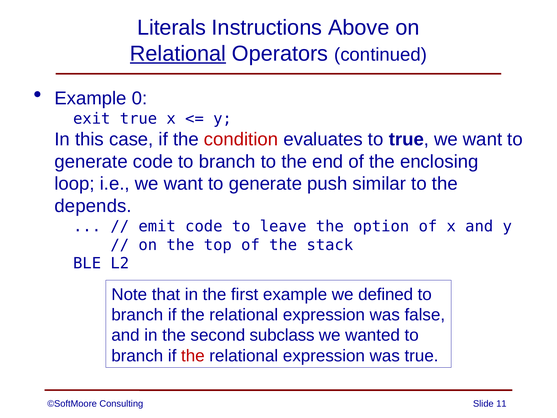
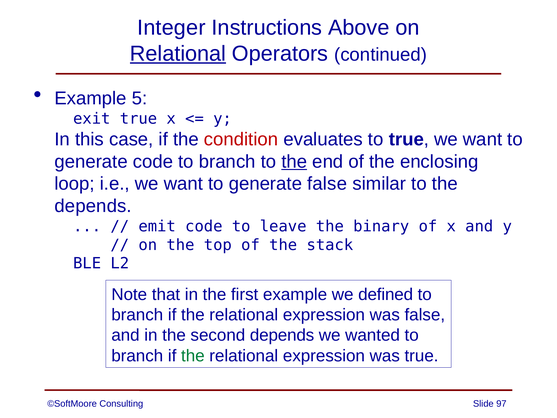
Literals: Literals -> Integer
0: 0 -> 5
the at (294, 161) underline: none -> present
generate push: push -> false
option: option -> binary
second subclass: subclass -> depends
the at (193, 356) colour: red -> green
11: 11 -> 97
